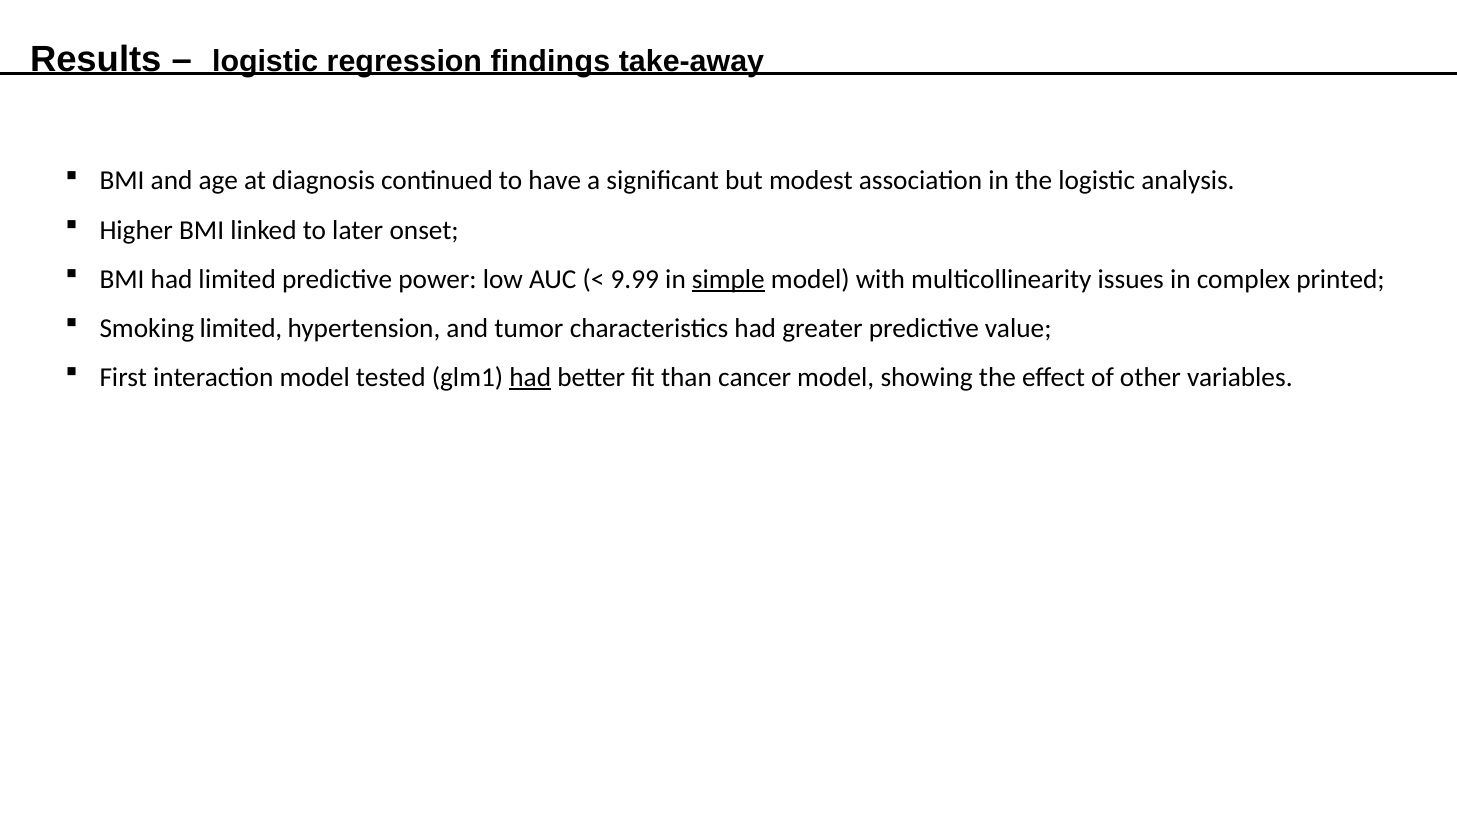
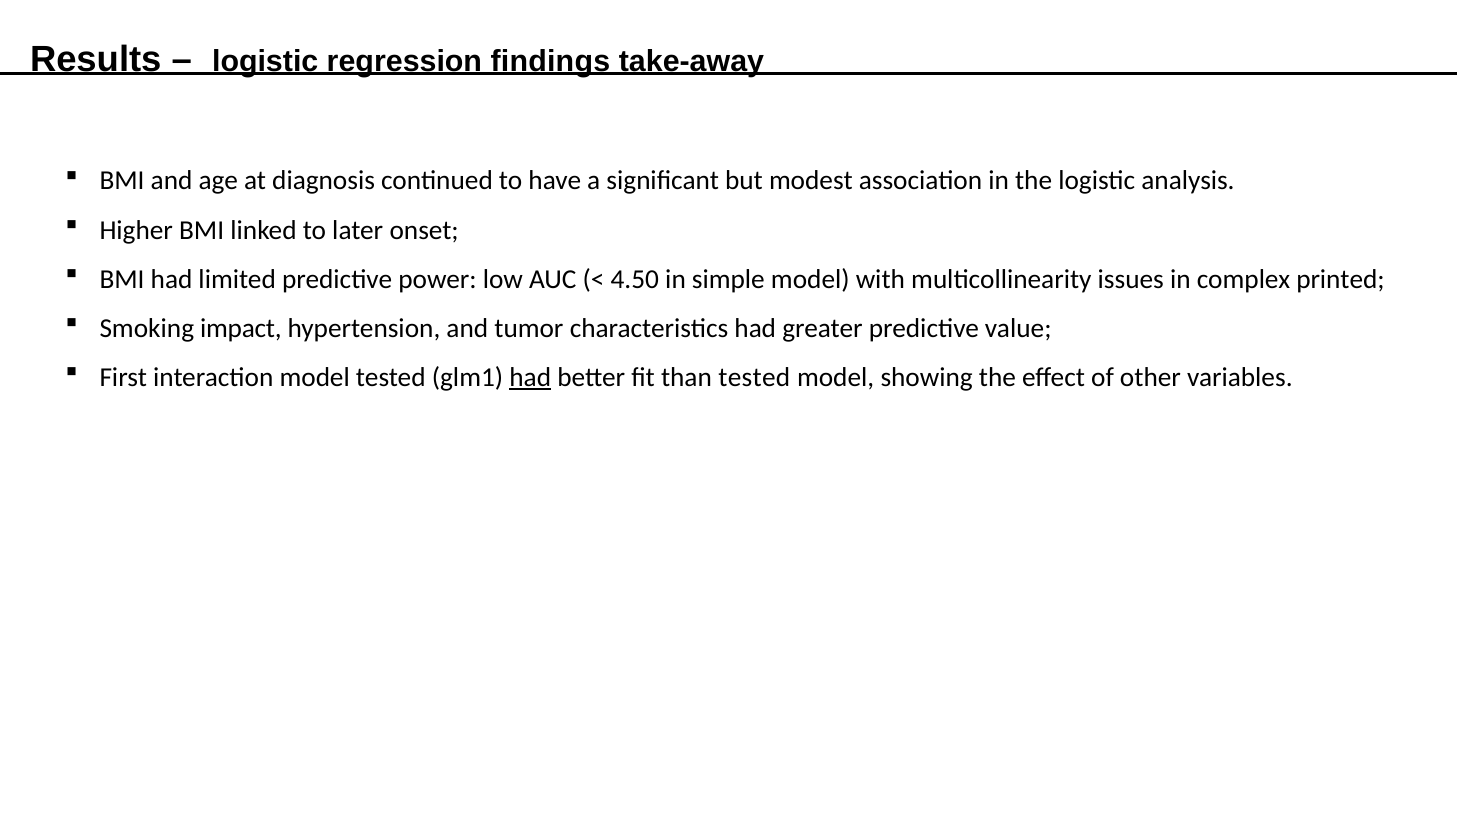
9.99: 9.99 -> 4.50
simple underline: present -> none
Smoking limited: limited -> impact
than cancer: cancer -> tested
